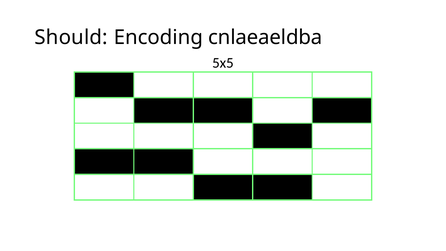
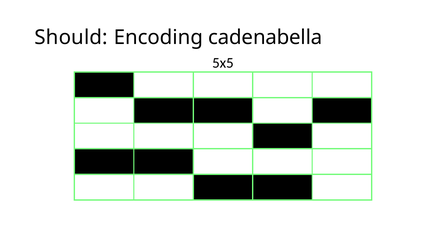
cnlaeaeldba: cnlaeaeldba -> cadenabella
